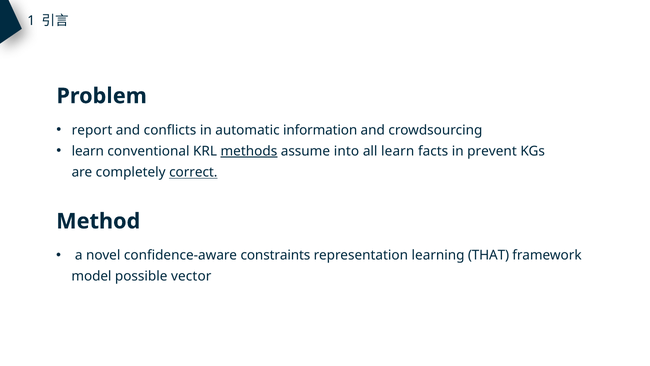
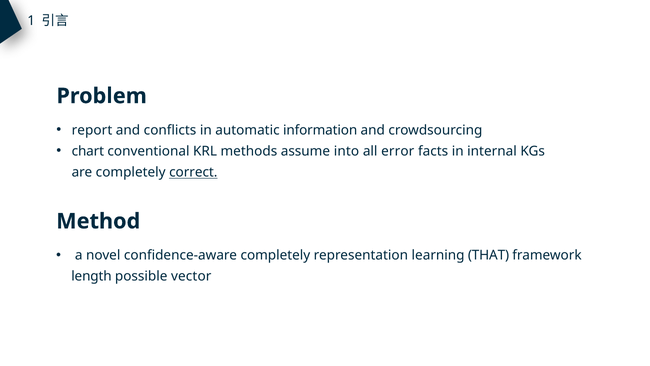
learn at (88, 151): learn -> chart
methods underline: present -> none
all learn: learn -> error
prevent: prevent -> internal
confidence-aware constraints: constraints -> completely
model: model -> length
